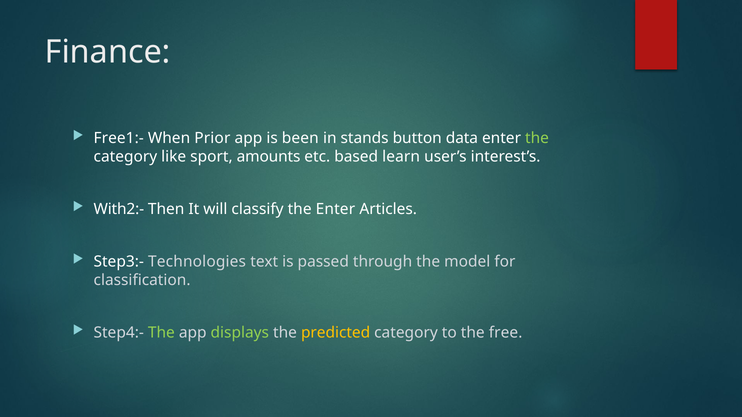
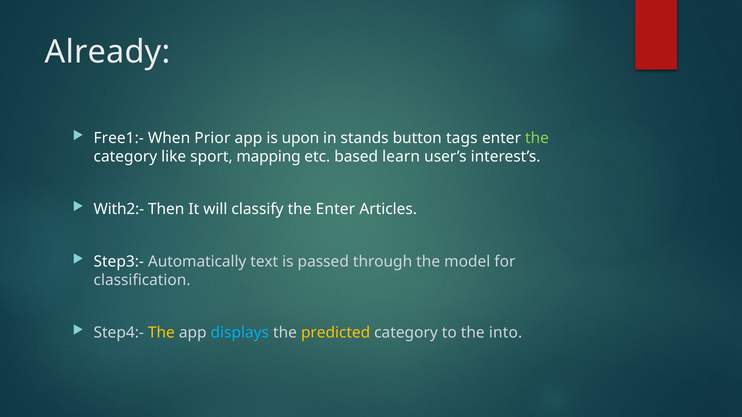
Finance: Finance -> Already
been: been -> upon
data: data -> tags
amounts: amounts -> mapping
Technologies: Technologies -> Automatically
The at (161, 333) colour: light green -> yellow
displays colour: light green -> light blue
free: free -> into
